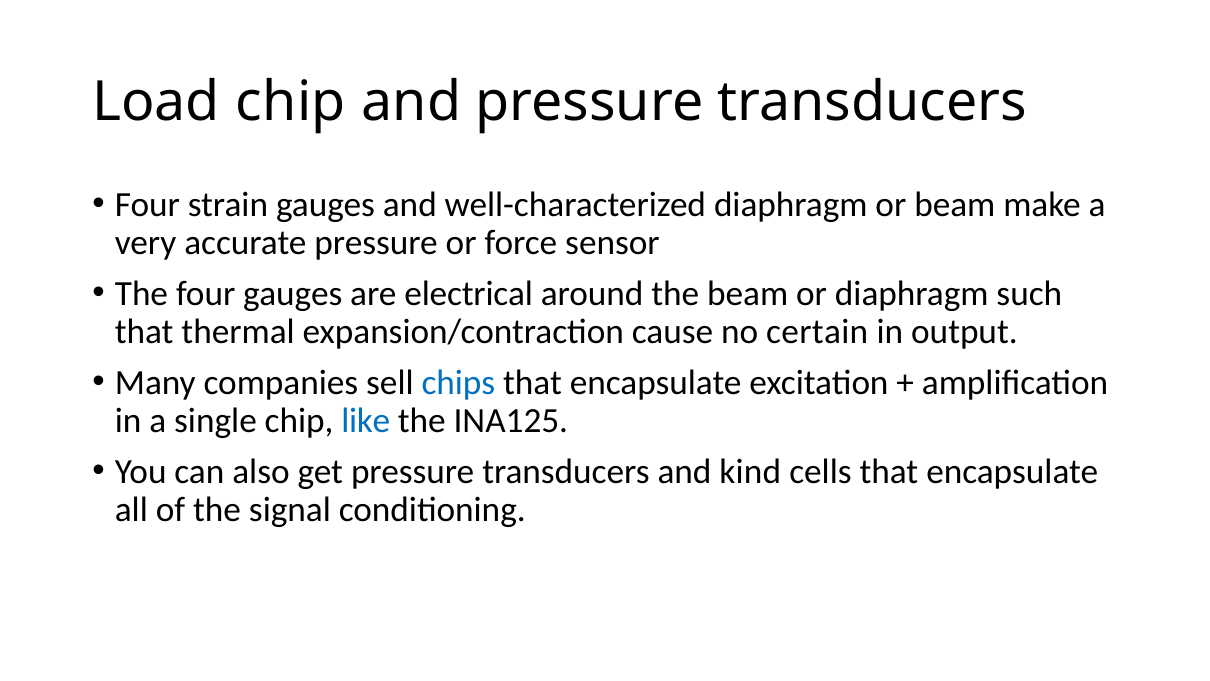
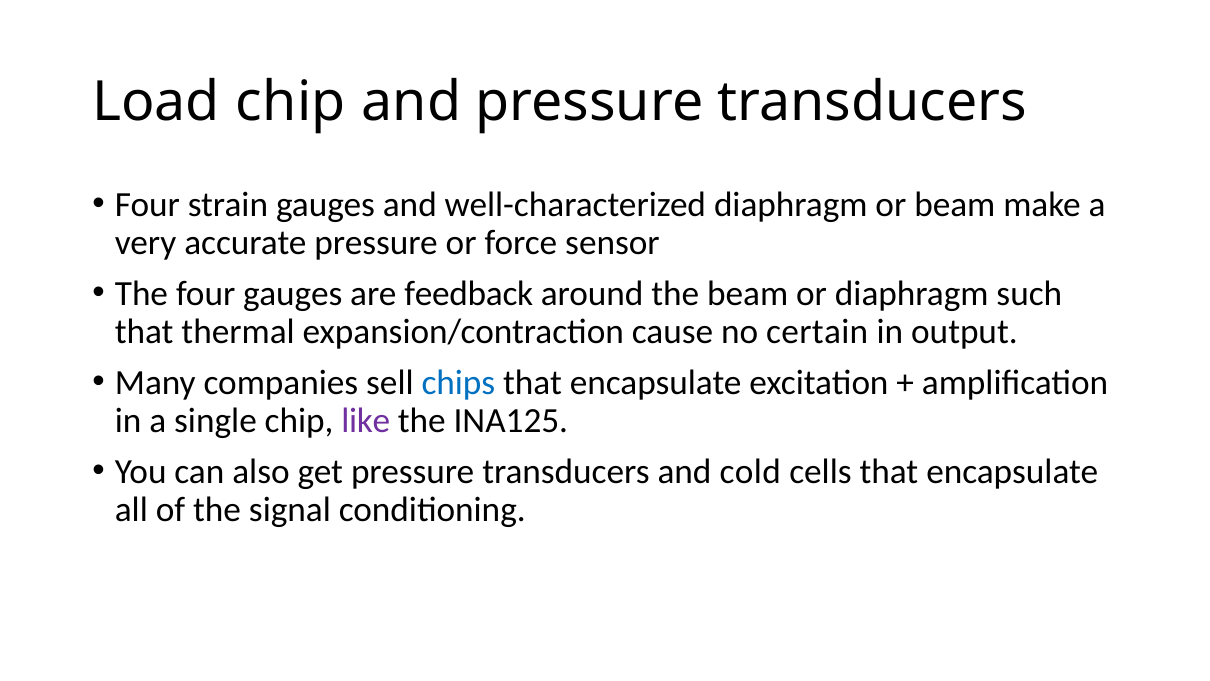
electrical: electrical -> feedback
like colour: blue -> purple
kind: kind -> cold
